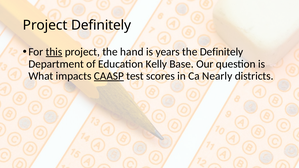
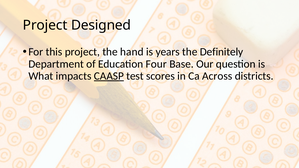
Project Definitely: Definitely -> Designed
this underline: present -> none
Kelly: Kelly -> Four
Nearly: Nearly -> Across
